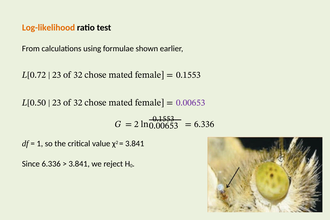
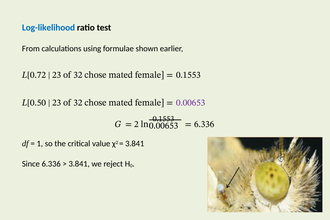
Log-likelihood colour: orange -> blue
